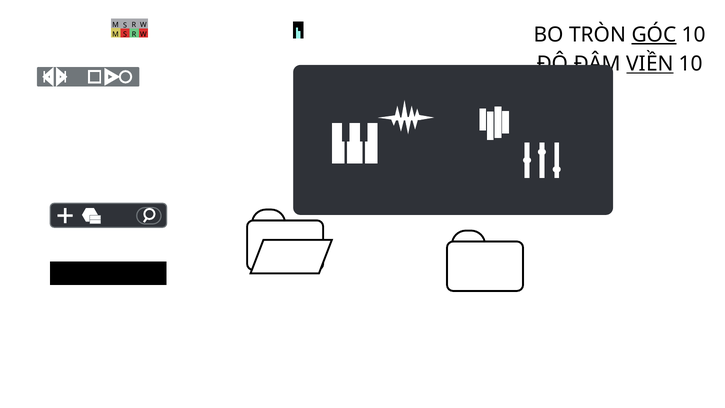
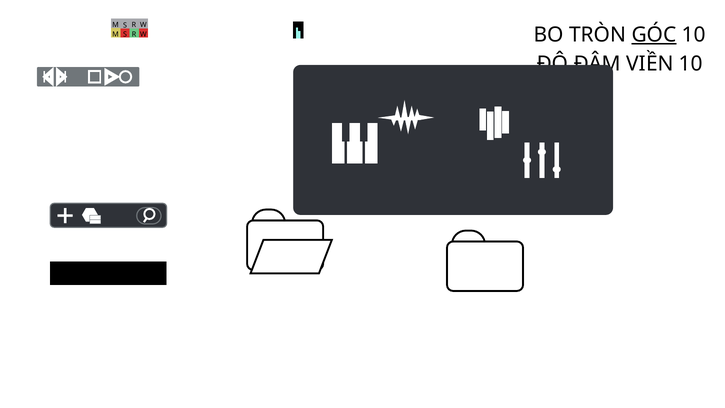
VIỀN underline: present -> none
